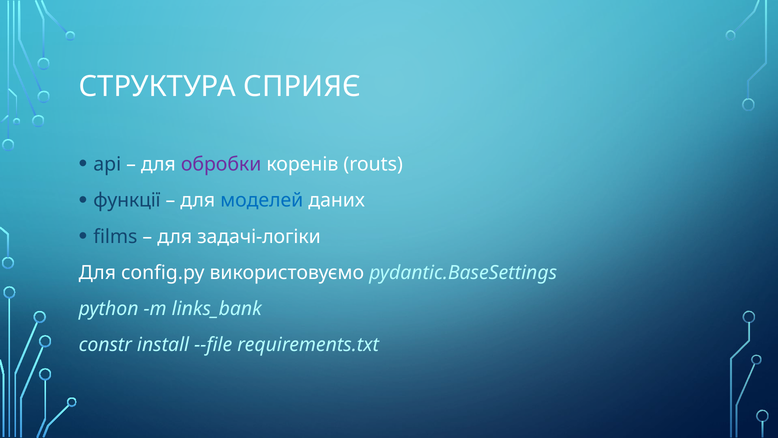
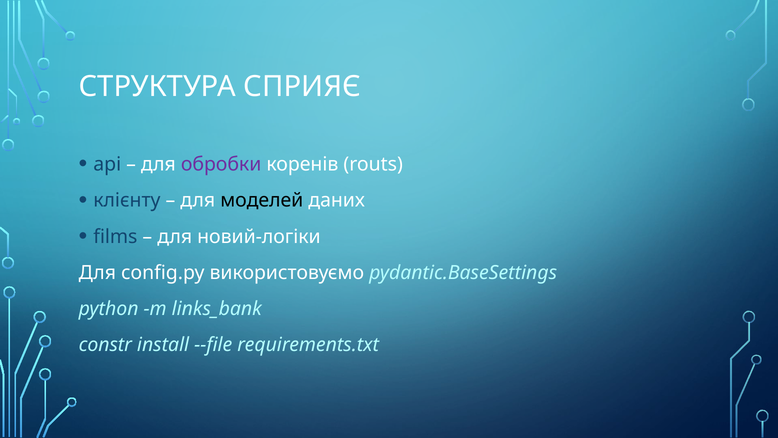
функції: функції -> клієнту
моделей colour: blue -> black
задачі-логіки: задачі-логіки -> новий-логіки
